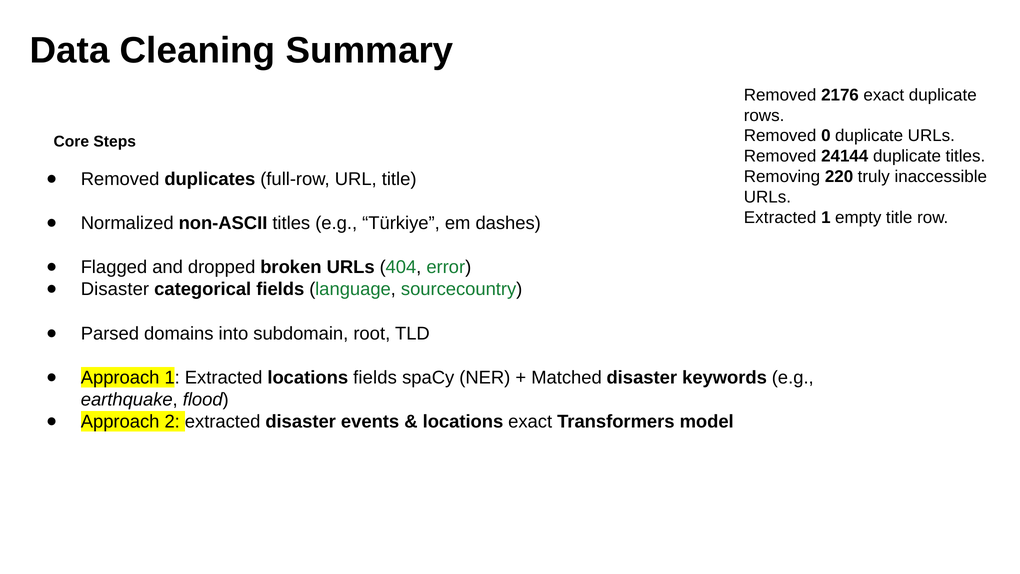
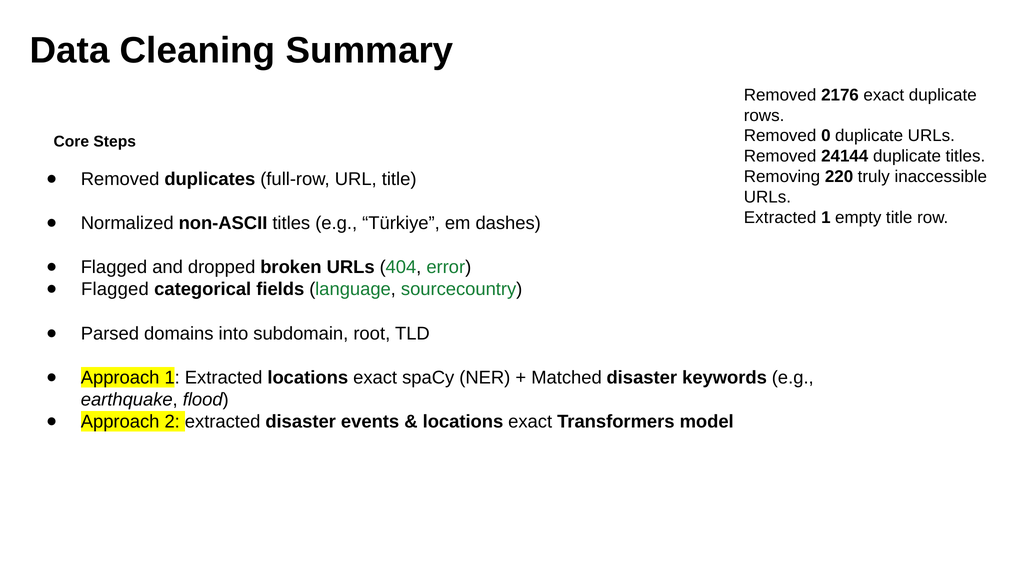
Disaster at (115, 289): Disaster -> Flagged
Extracted locations fields: fields -> exact
